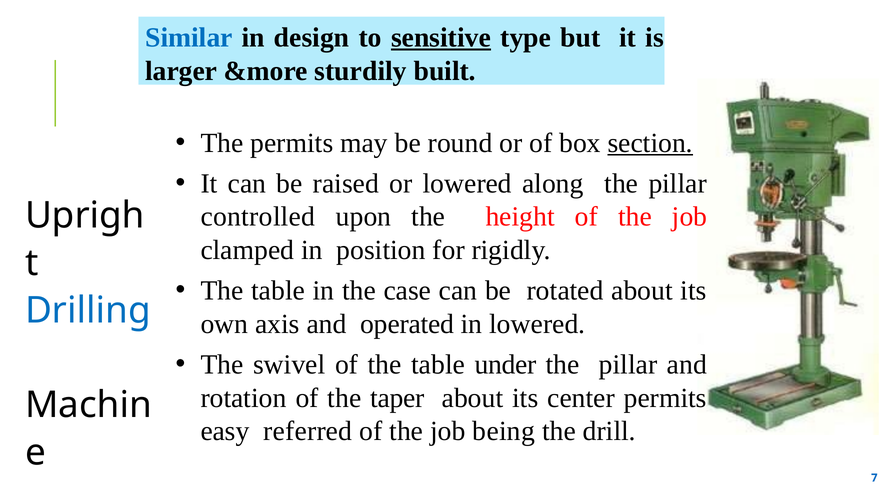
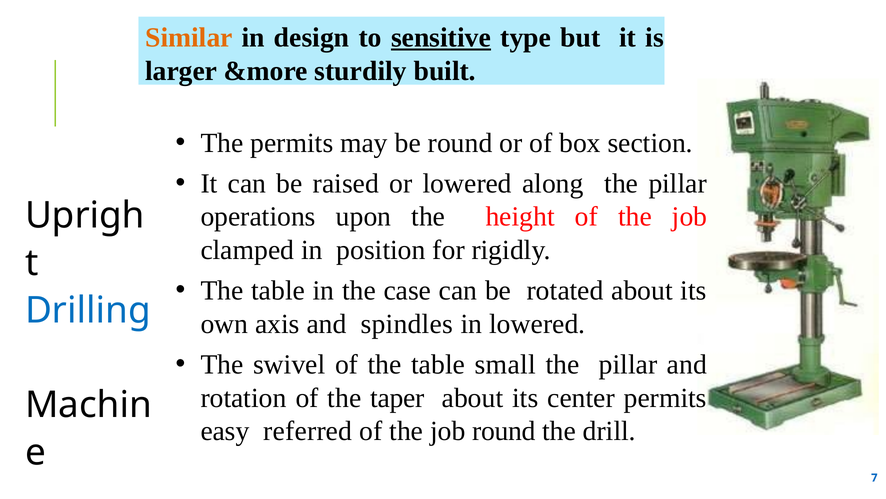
Similar colour: blue -> orange
section underline: present -> none
controlled: controlled -> operations
operated: operated -> spindles
under: under -> small
job being: being -> round
